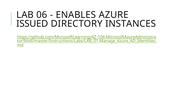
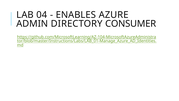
06: 06 -> 04
ISSUED: ISSUED -> ADMIN
INSTANCES: INSTANCES -> CONSUMER
